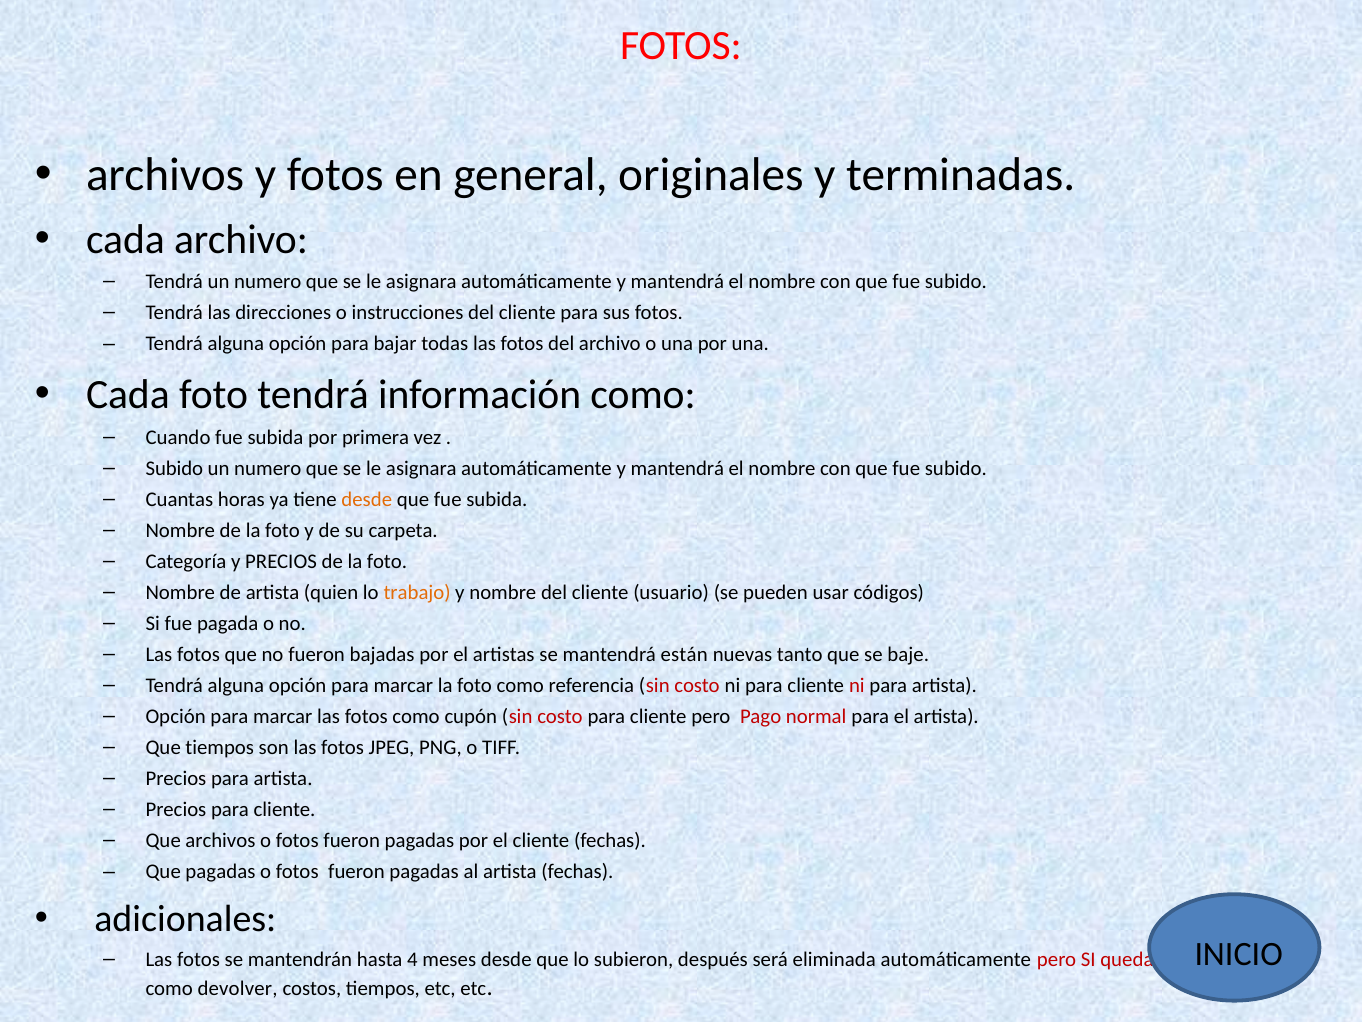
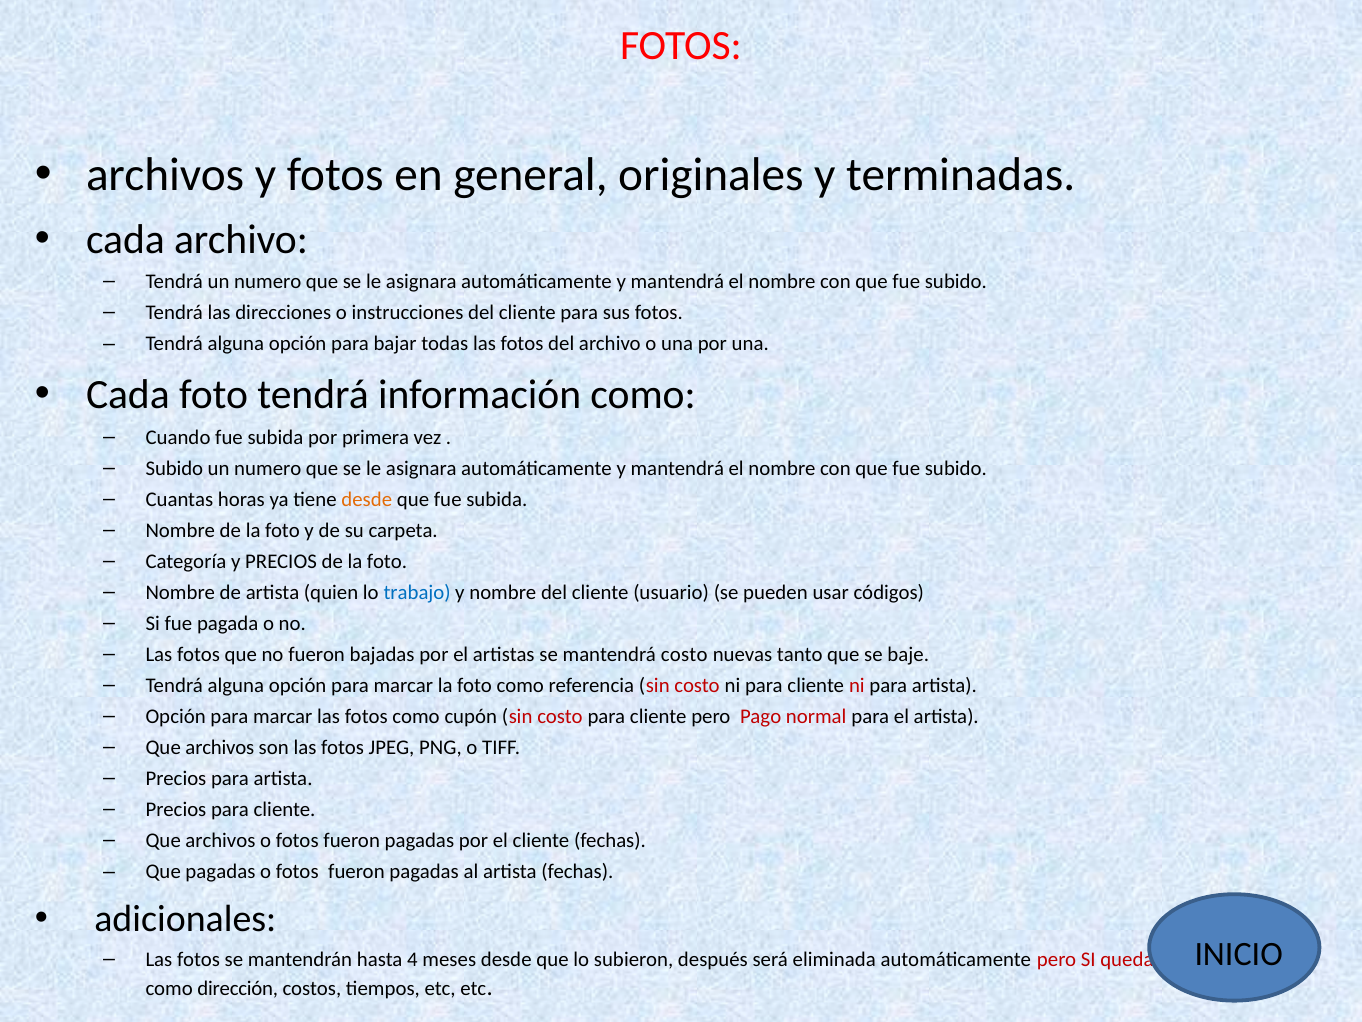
trabajo colour: orange -> blue
mantendrá están: están -> costo
tiempos at (220, 747): tiempos -> archivos
devolver: devolver -> dirección
